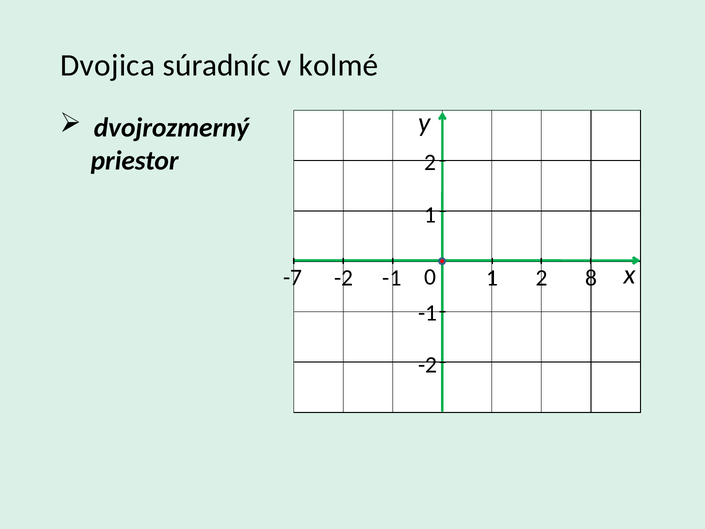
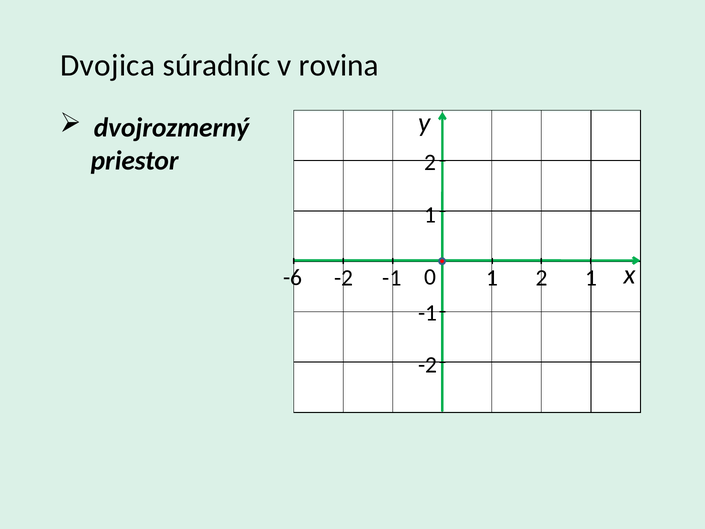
kolmé: kolmé -> rovina
-7: -7 -> -6
2 8: 8 -> 1
